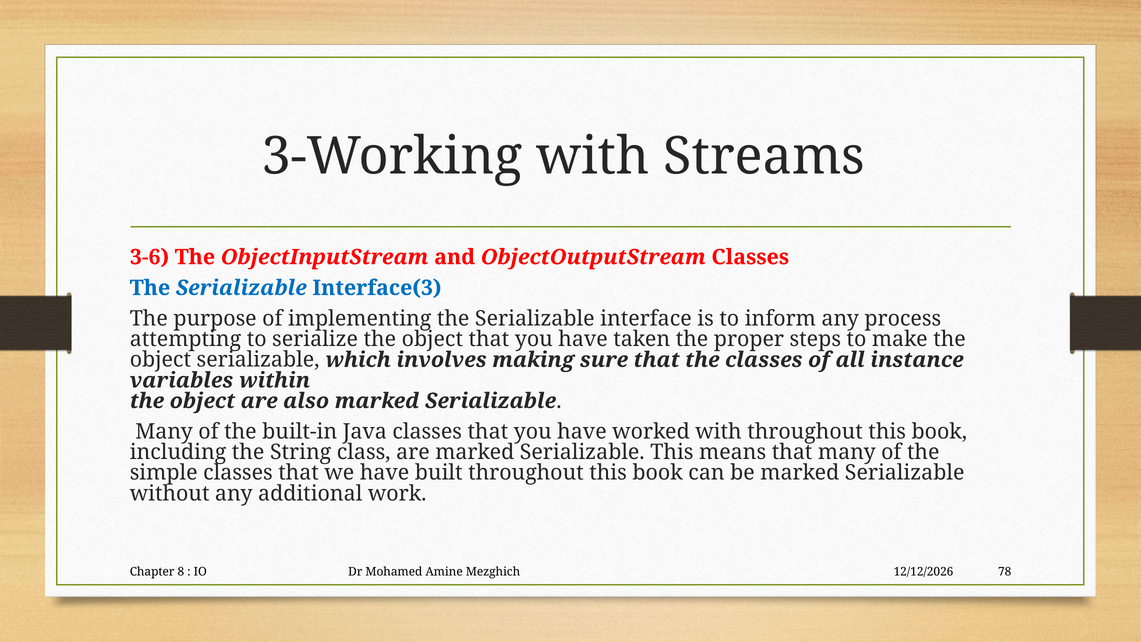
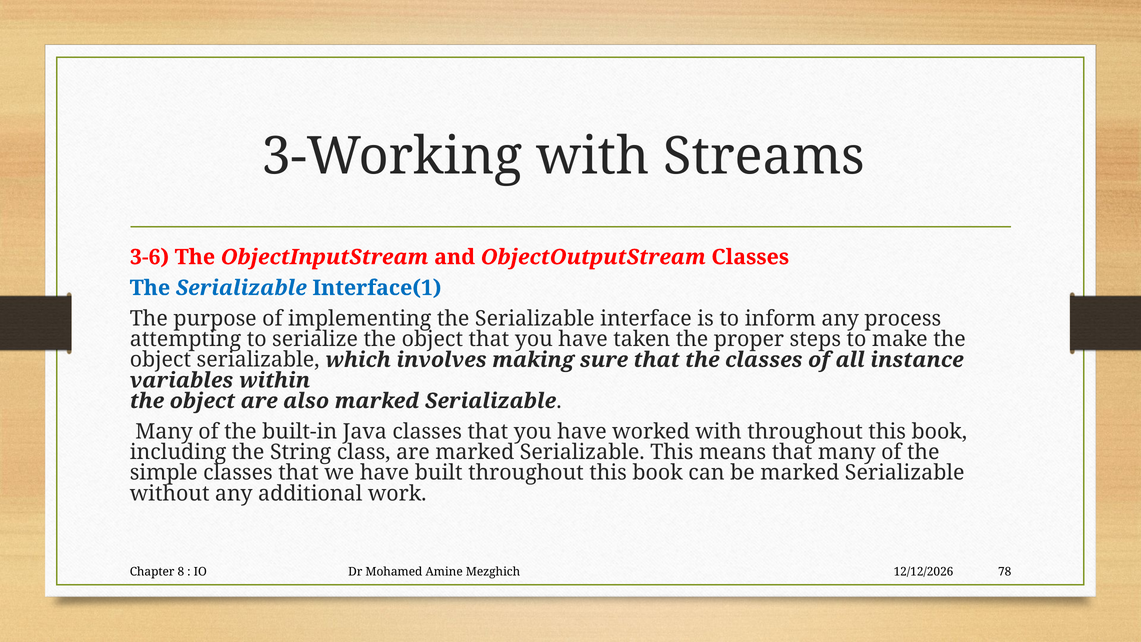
Interface(3: Interface(3 -> Interface(1
